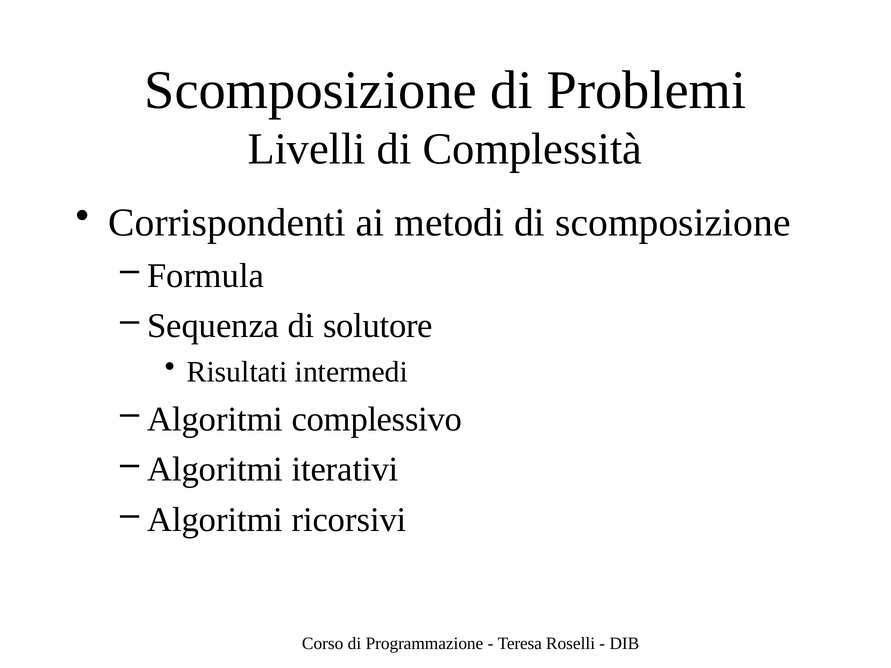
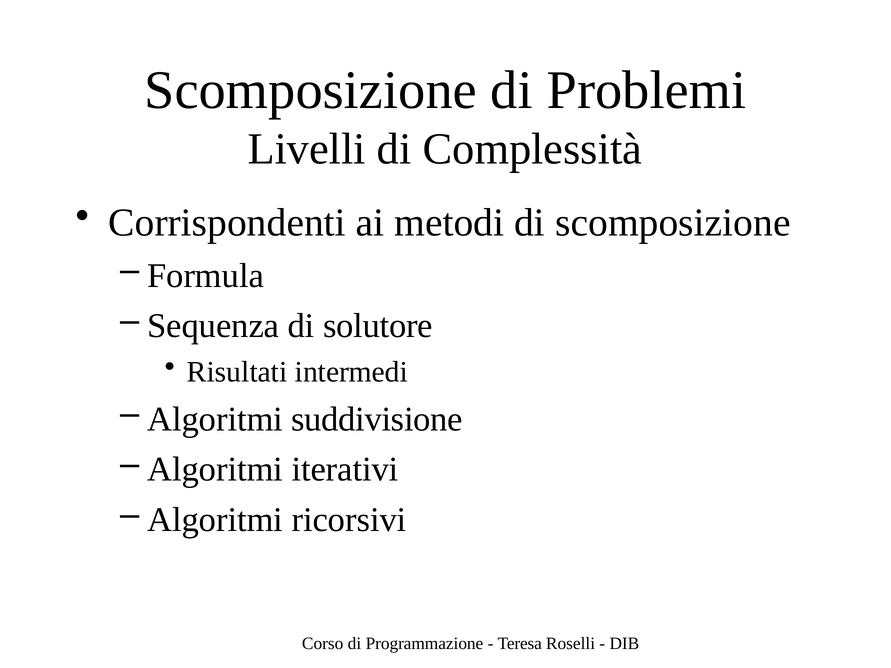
complessivo: complessivo -> suddivisione
